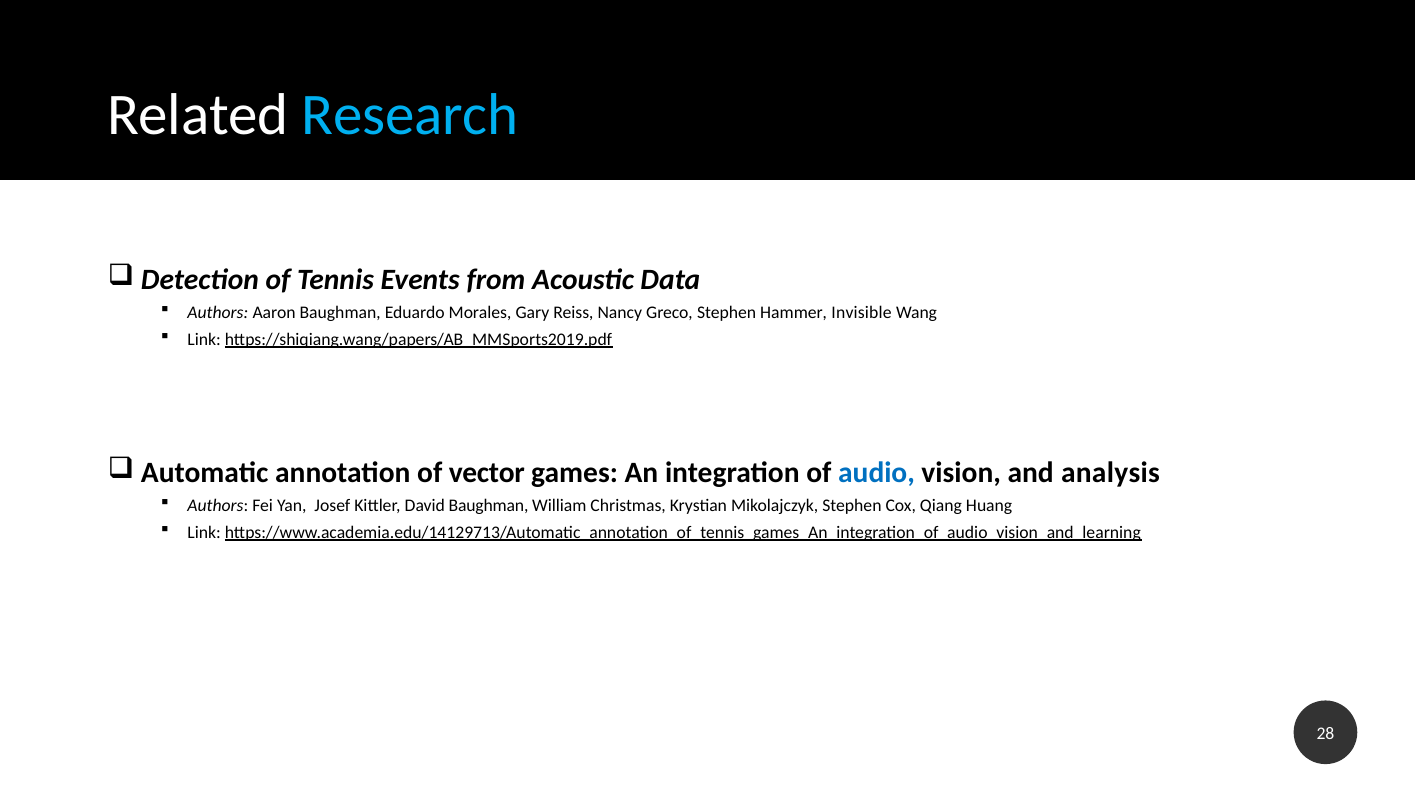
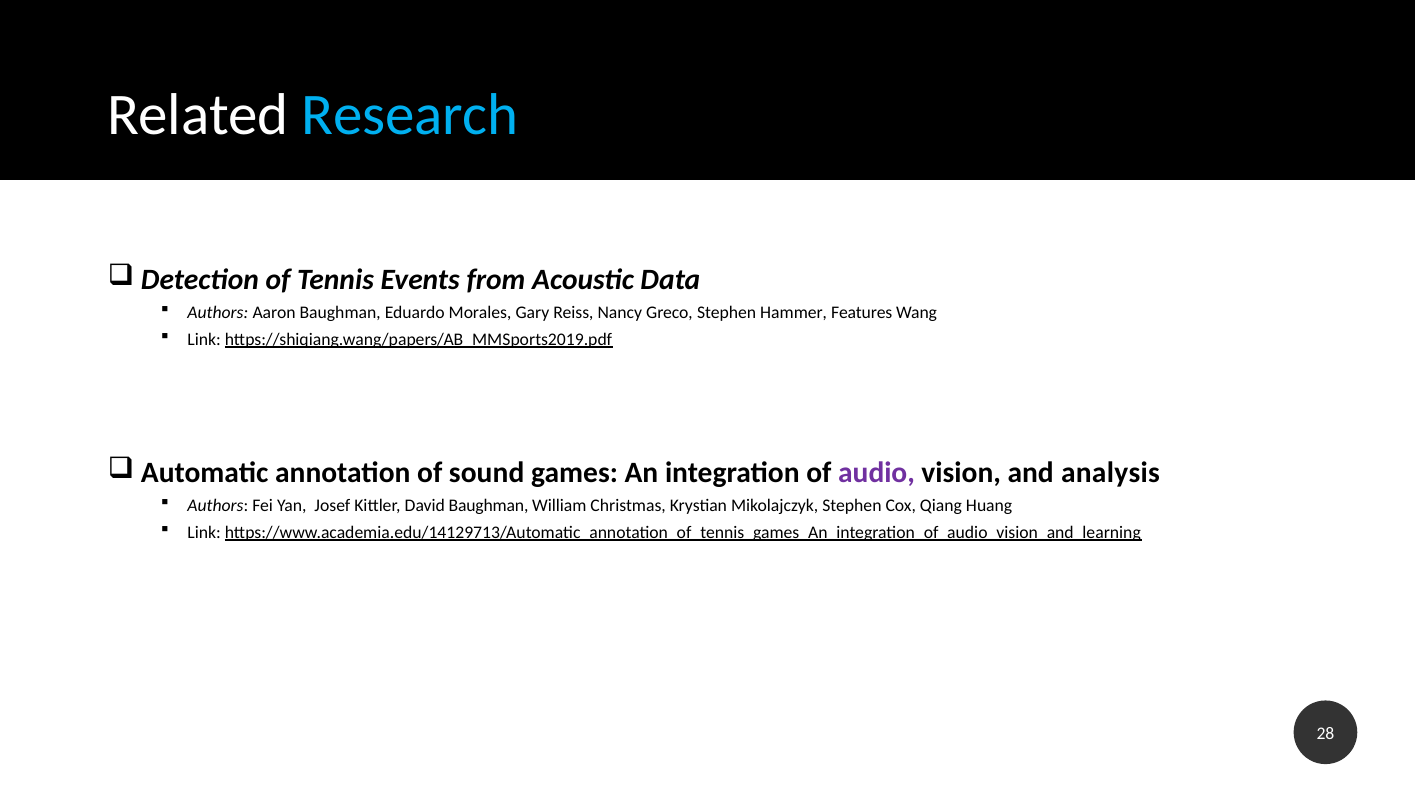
Invisible: Invisible -> Features
vector: vector -> sound
audio colour: blue -> purple
